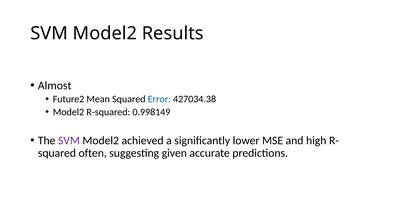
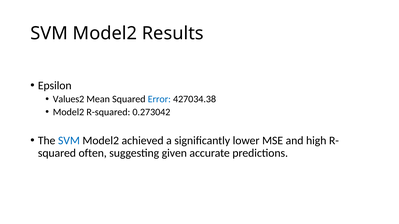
Almost: Almost -> Epsilon
Future2: Future2 -> Values2
0.998149: 0.998149 -> 0.273042
SVM at (69, 141) colour: purple -> blue
